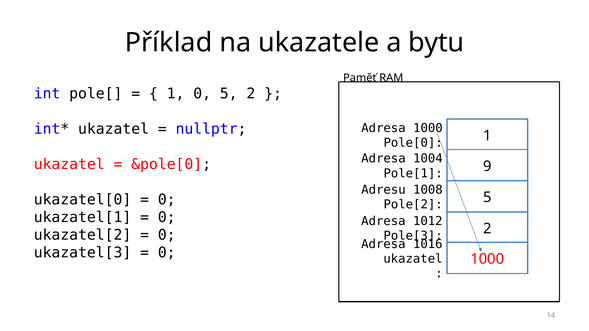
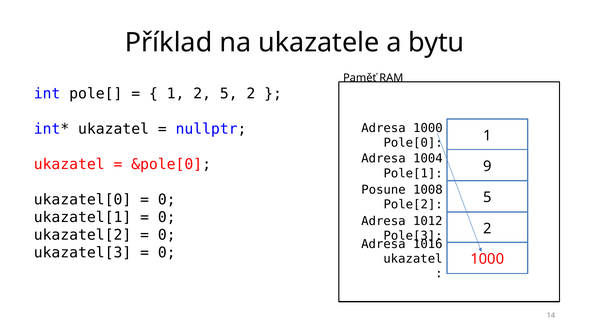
1 0: 0 -> 2
Adresu: Adresu -> Posune
